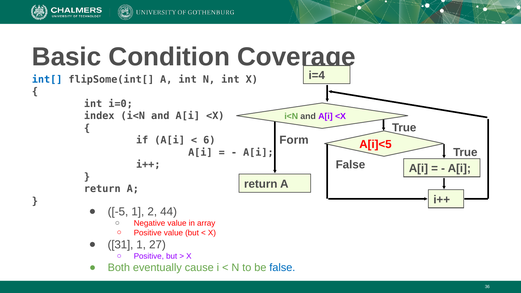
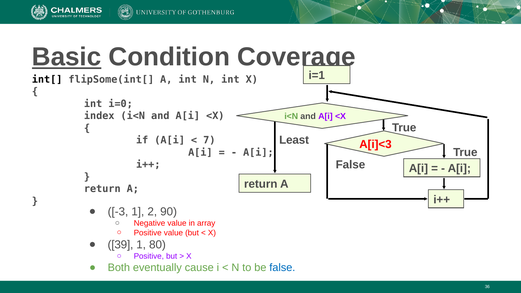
Basic underline: none -> present
i=4: i=4 -> i=1
int[ colour: blue -> black
Form: Form -> Least
6: 6 -> 7
A[i]<5: A[i]<5 -> A[i]<3
-5: -5 -> -3
44: 44 -> 90
31: 31 -> 39
27: 27 -> 80
